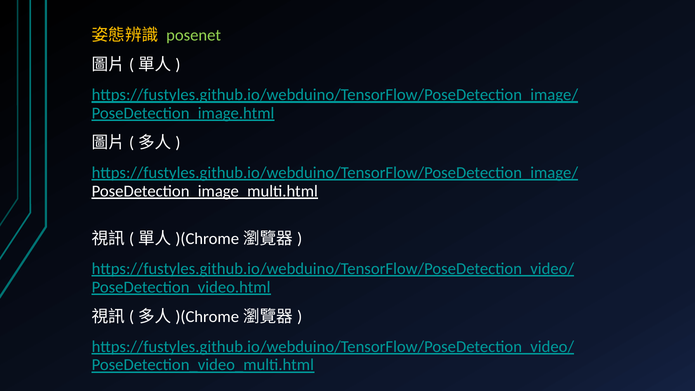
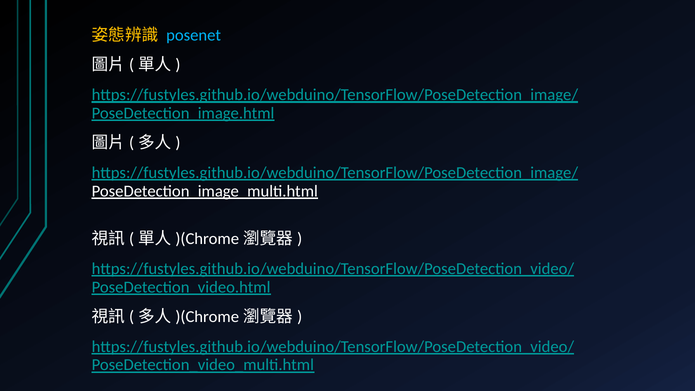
posenet colour: light green -> light blue
